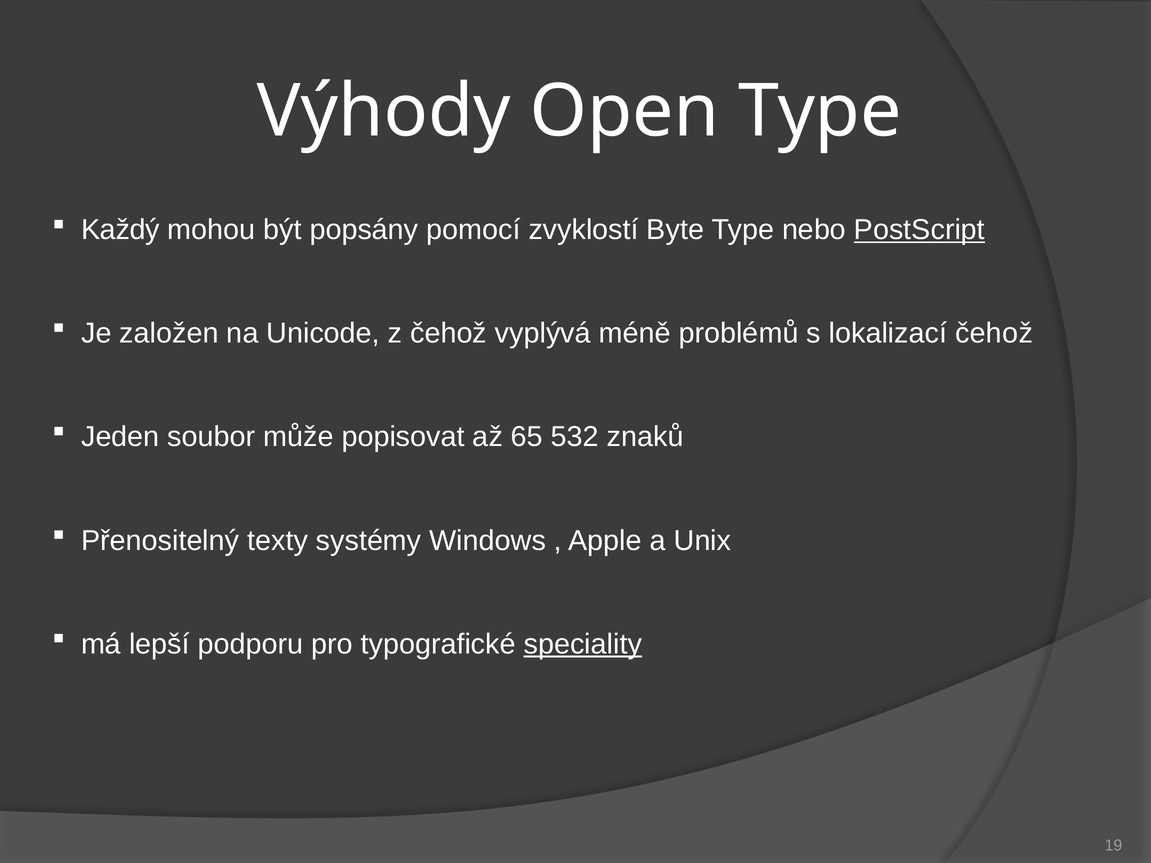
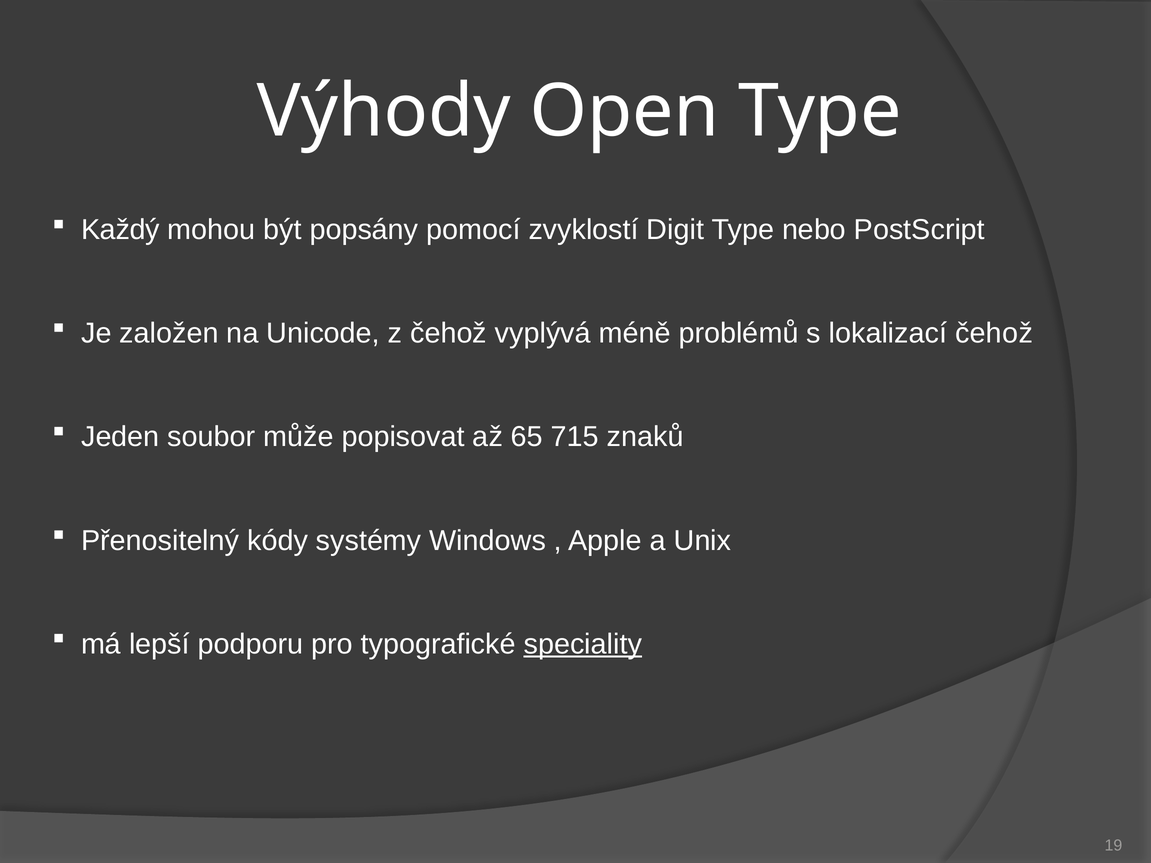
Byte: Byte -> Digit
PostScript underline: present -> none
532: 532 -> 715
texty: texty -> kódy
